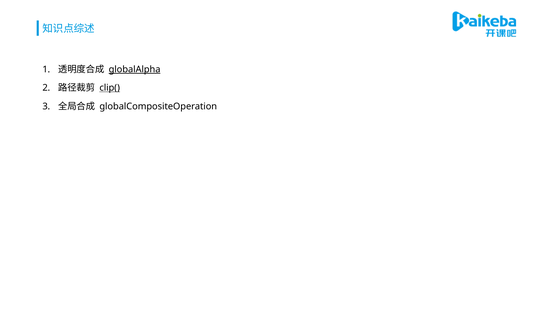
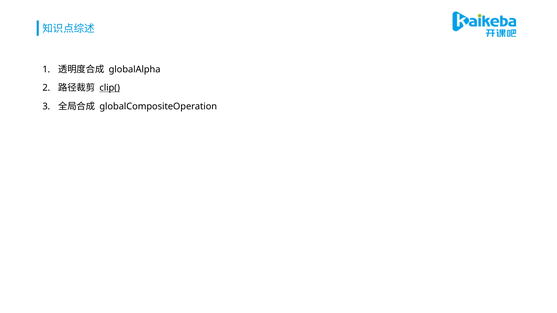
globalAlpha underline: present -> none
